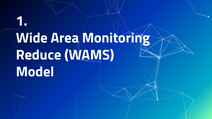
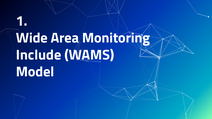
Reduce: Reduce -> Include
